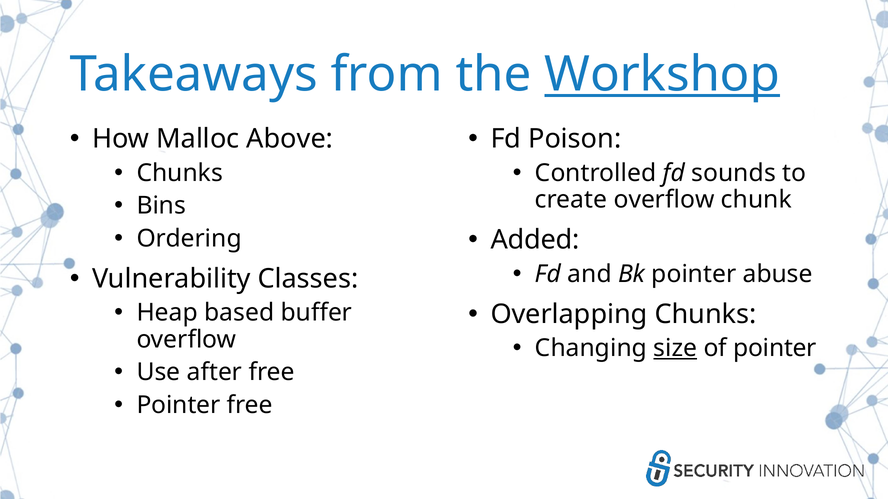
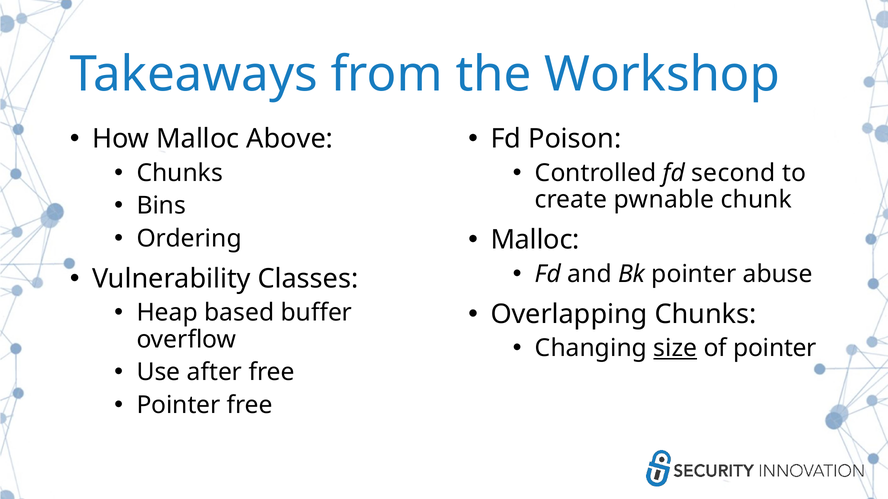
Workshop underline: present -> none
sounds: sounds -> second
create overflow: overflow -> pwnable
Added at (535, 240): Added -> Malloc
